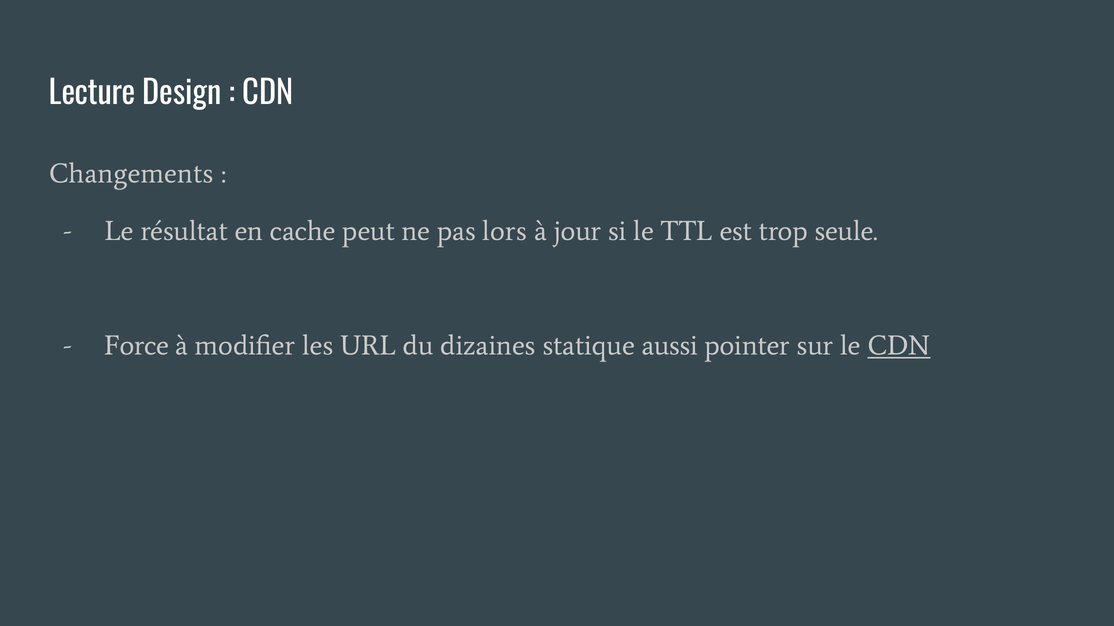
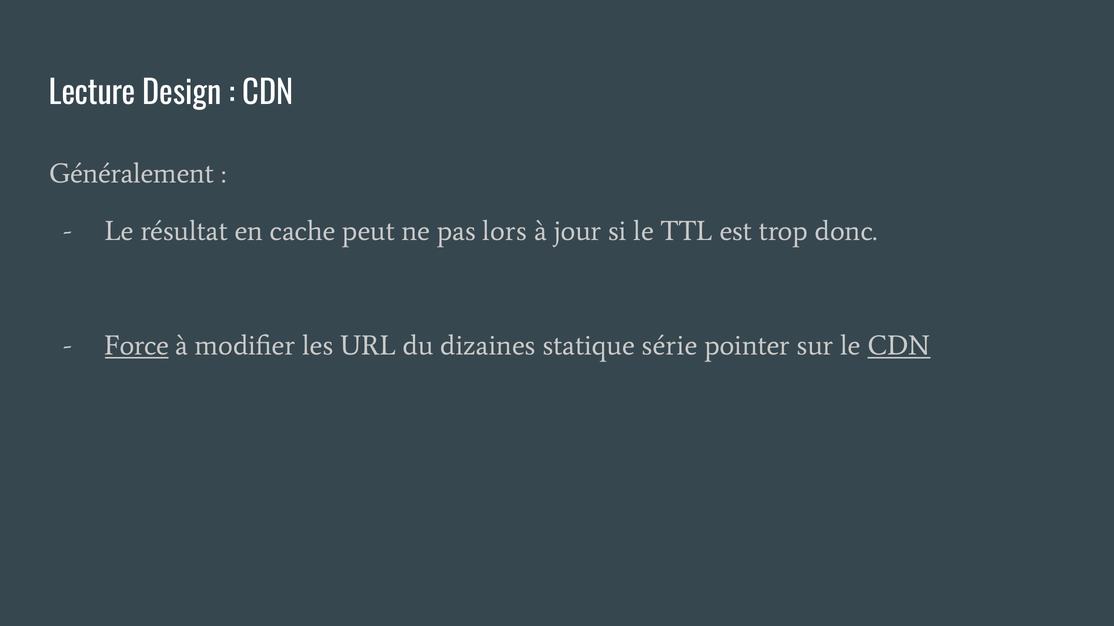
Changements: Changements -> Généralement
seule: seule -> donc
Force underline: none -> present
aussi: aussi -> série
